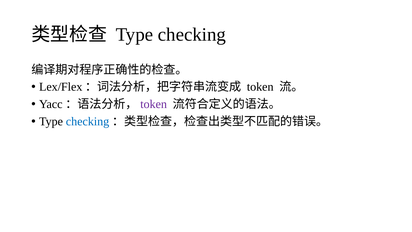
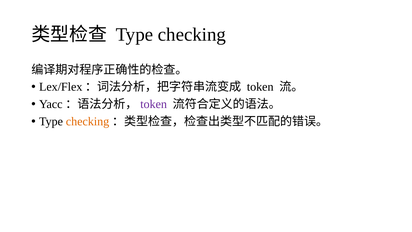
checking at (88, 121) colour: blue -> orange
